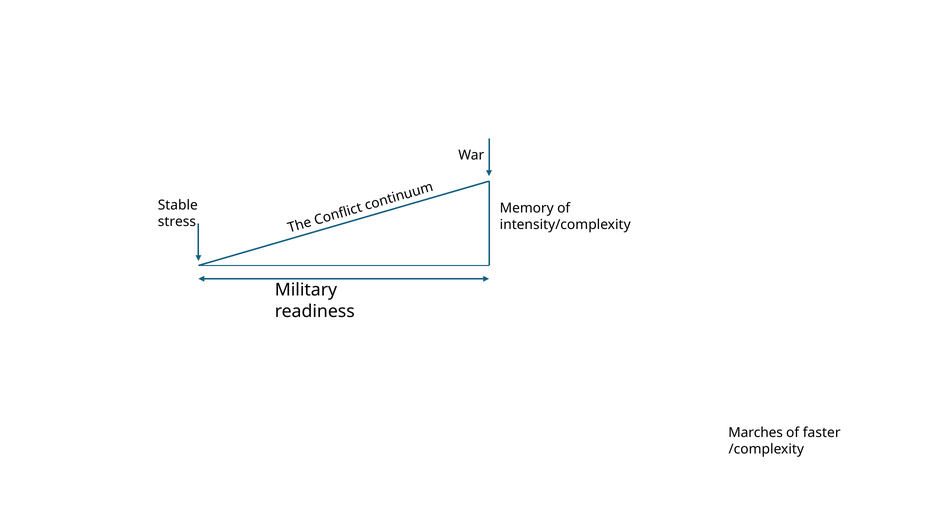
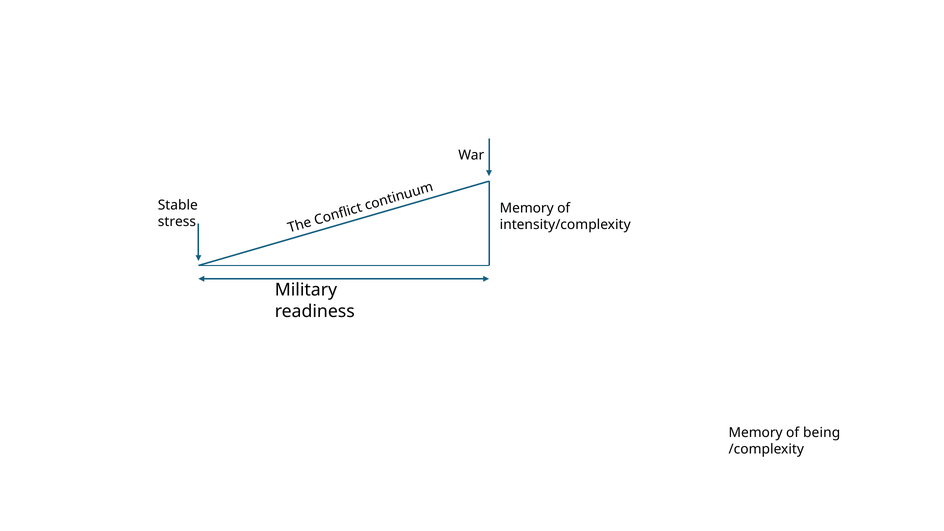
Marches at (756, 433): Marches -> Memory
faster: faster -> being
